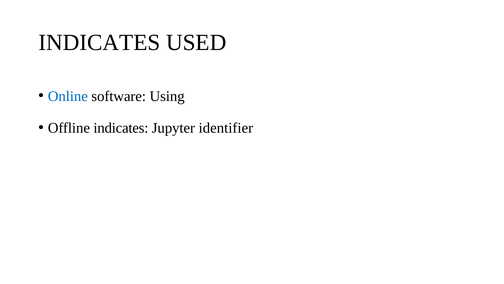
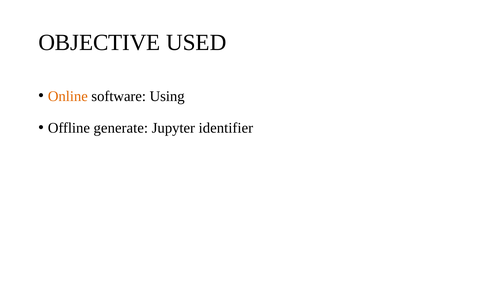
INDICATES at (99, 42): INDICATES -> OBJECTIVE
Online colour: blue -> orange
Offline indicates: indicates -> generate
